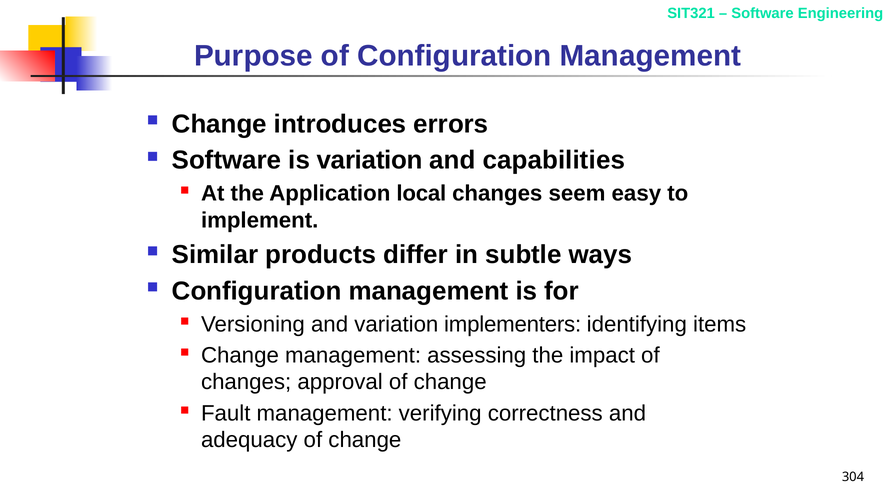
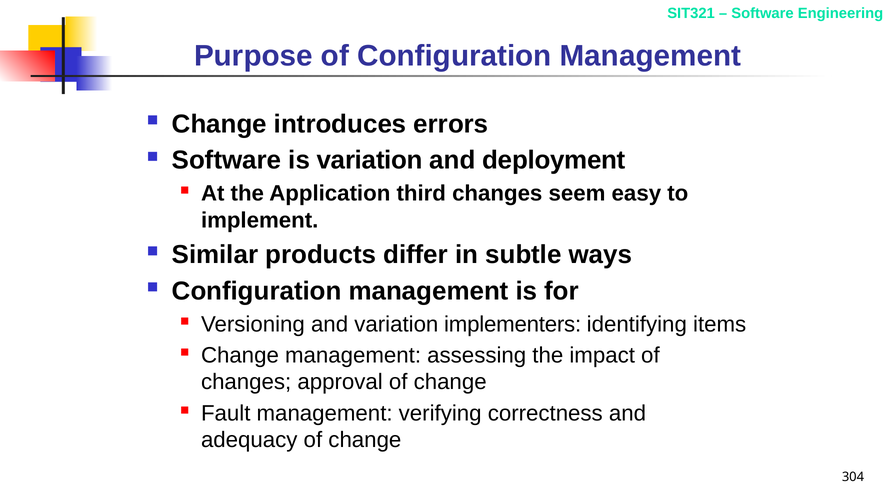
capabilities: capabilities -> deployment
local: local -> third
